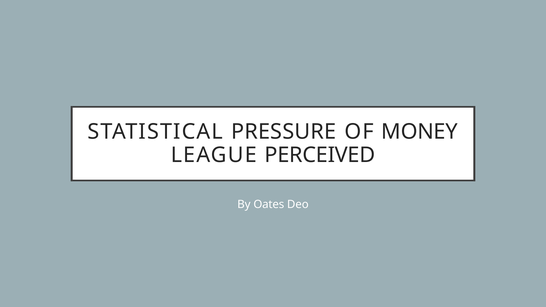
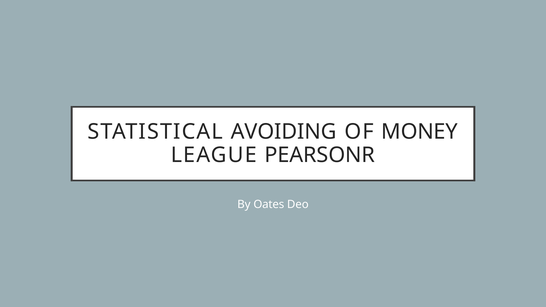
PRESSURE: PRESSURE -> AVOIDING
PERCEIVED: PERCEIVED -> PEARSONR
